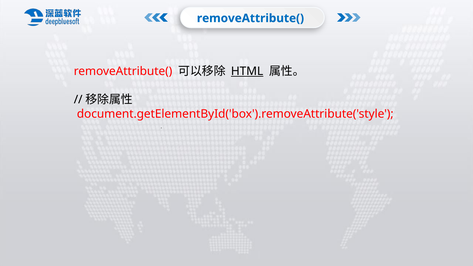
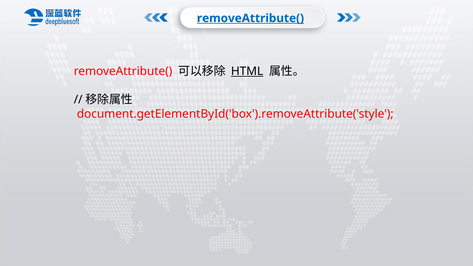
removeAttribute( at (250, 18) underline: none -> present
